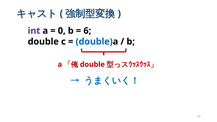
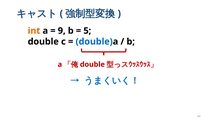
int colour: purple -> orange
0: 0 -> 9
6: 6 -> 5
